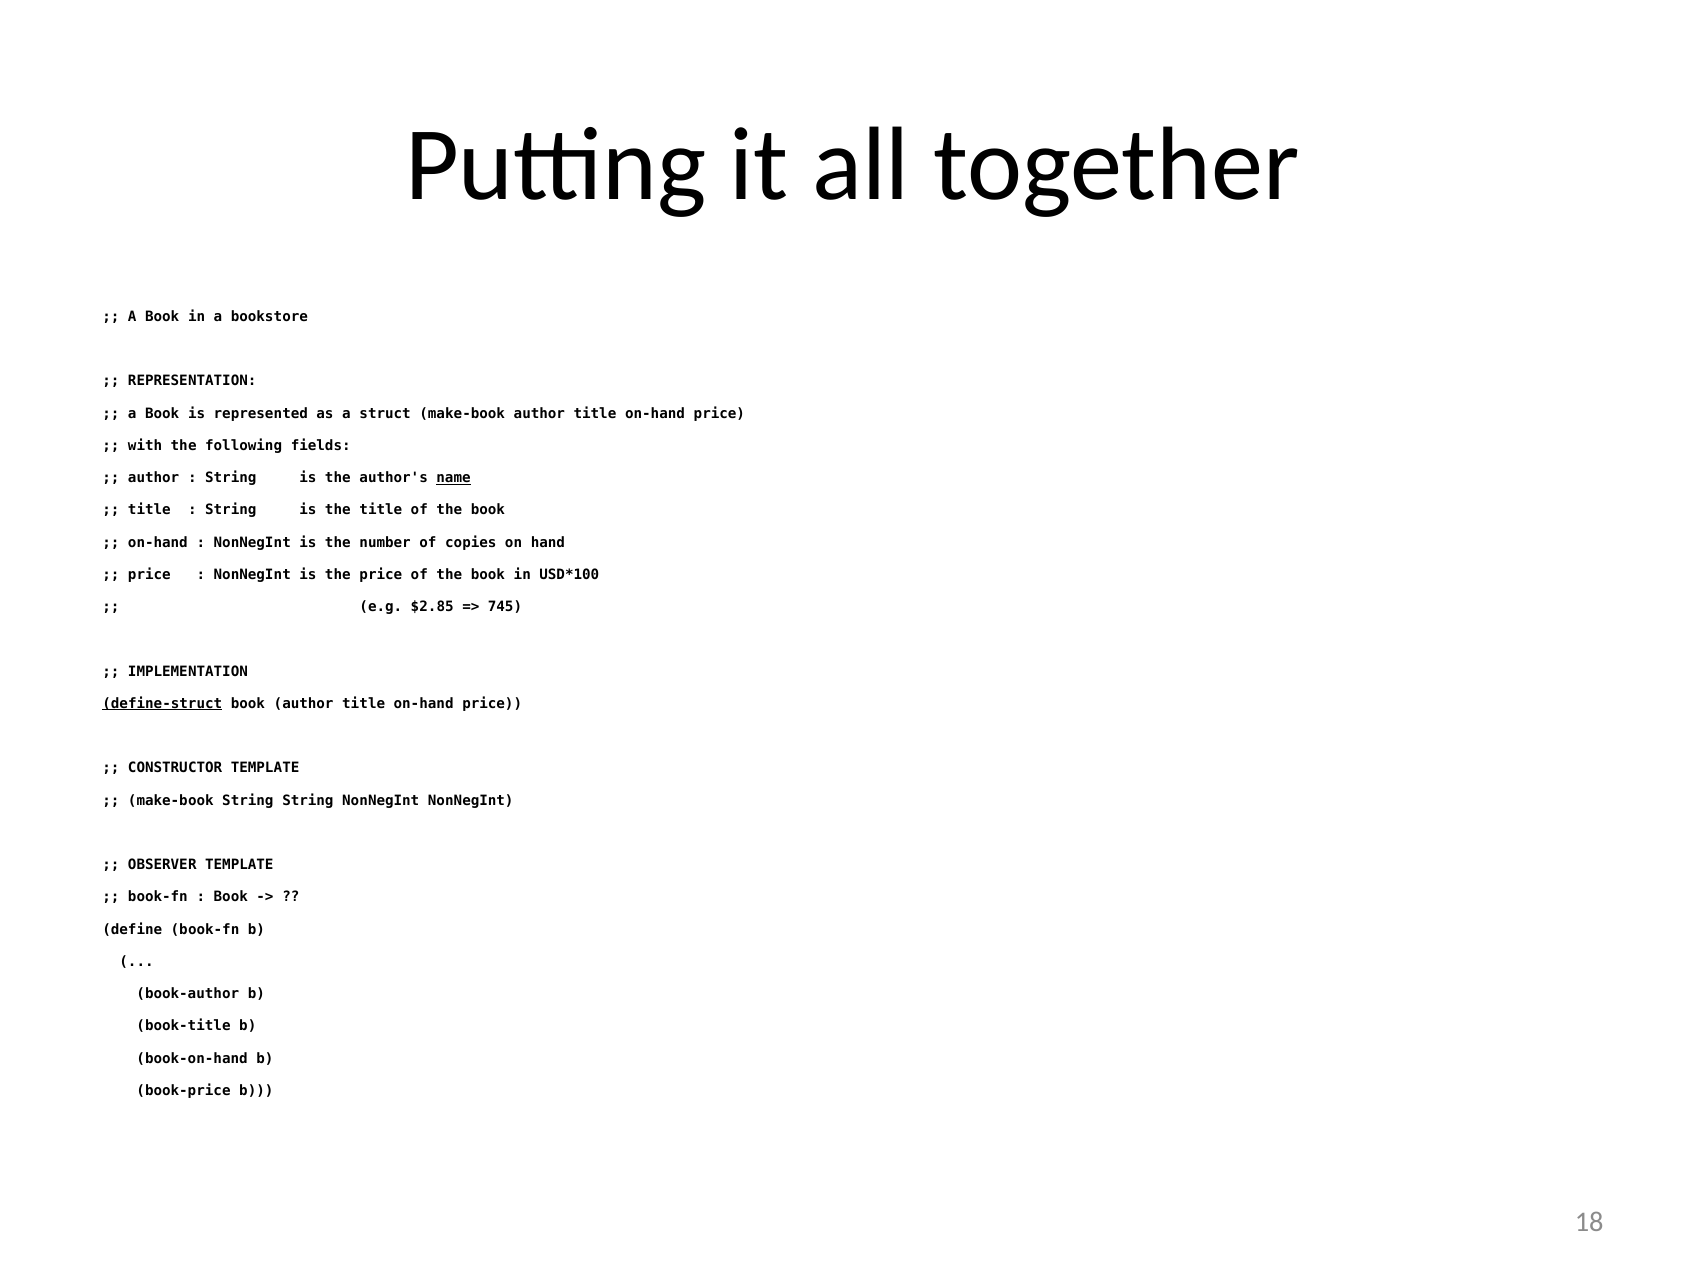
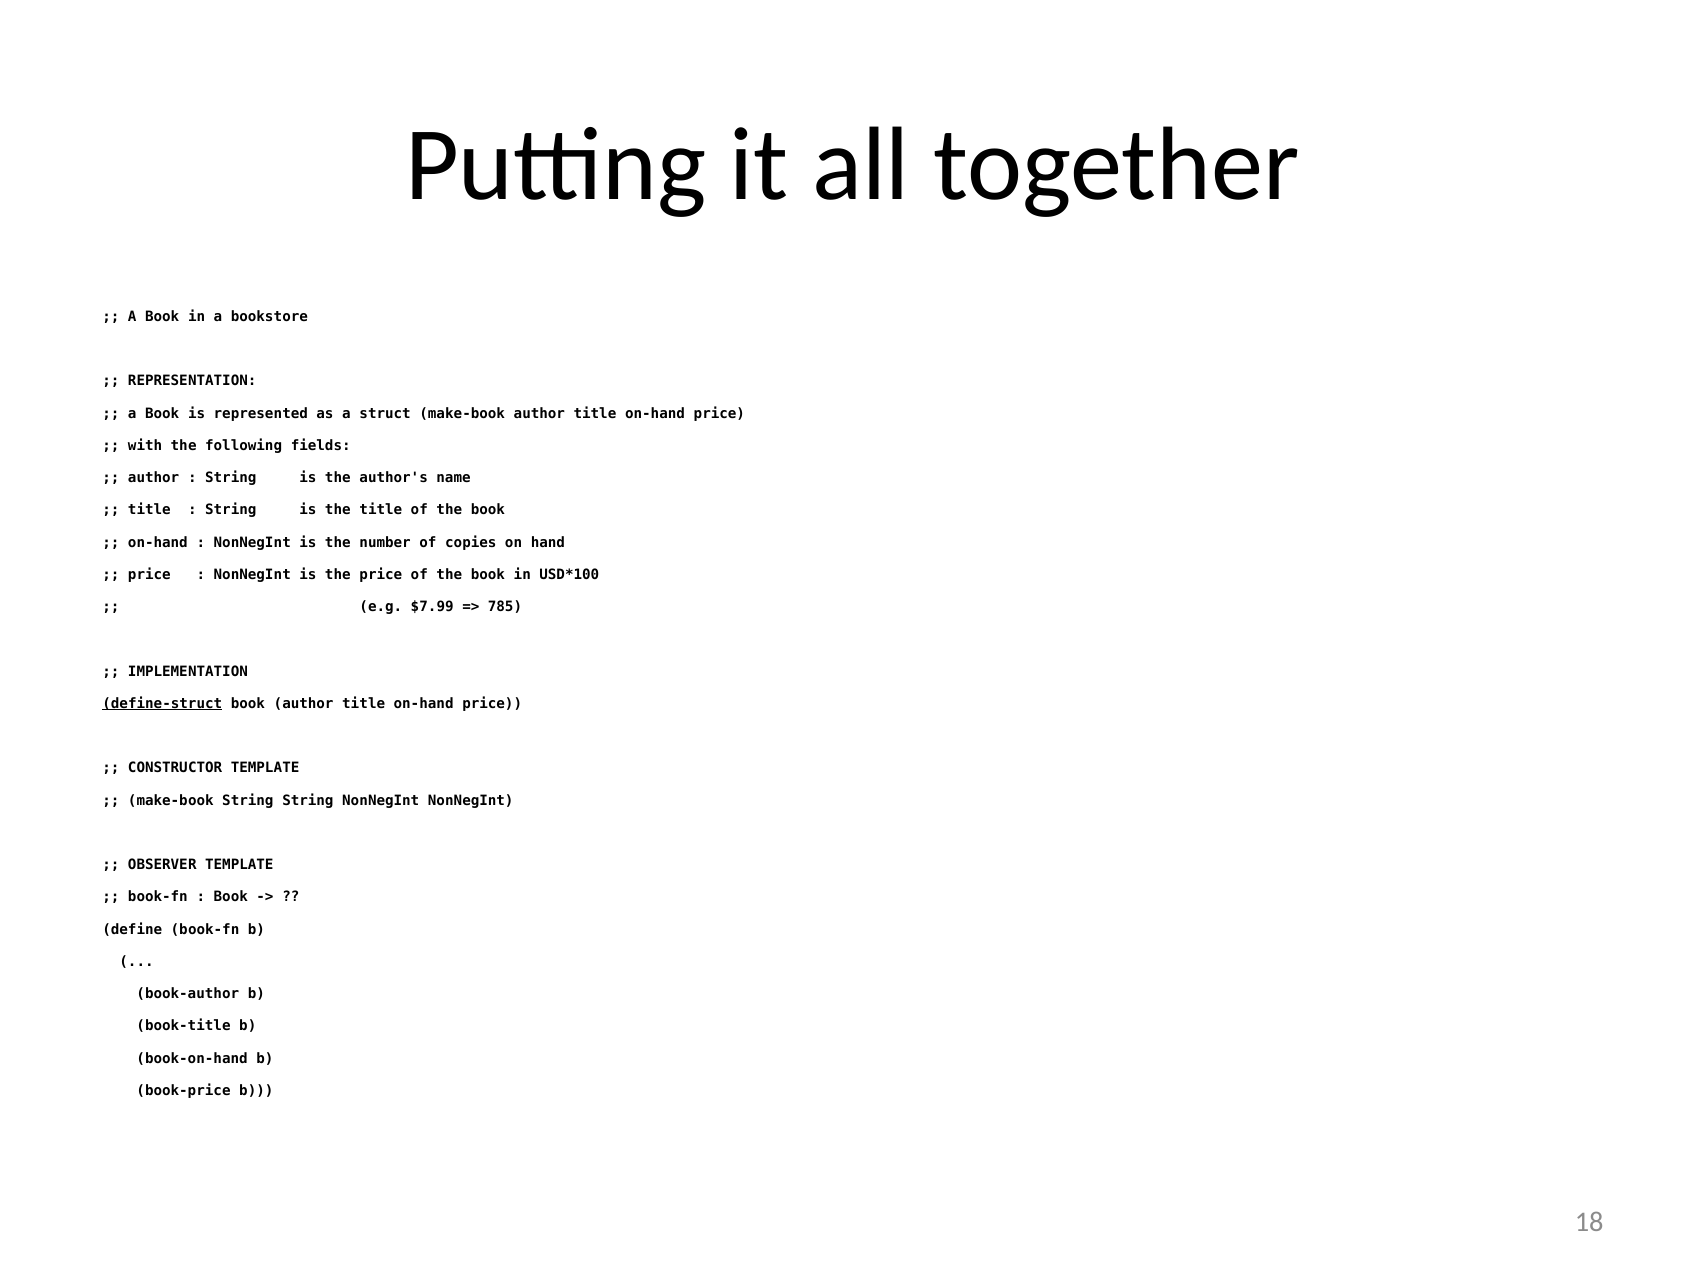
name underline: present -> none
$2.85: $2.85 -> $7.99
745: 745 -> 785
